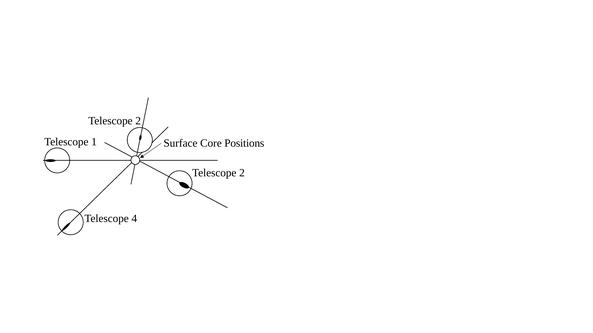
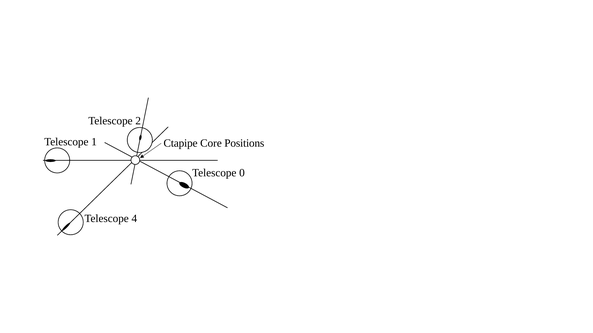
Surface: Surface -> Ctapipe
2 at (242, 173): 2 -> 0
